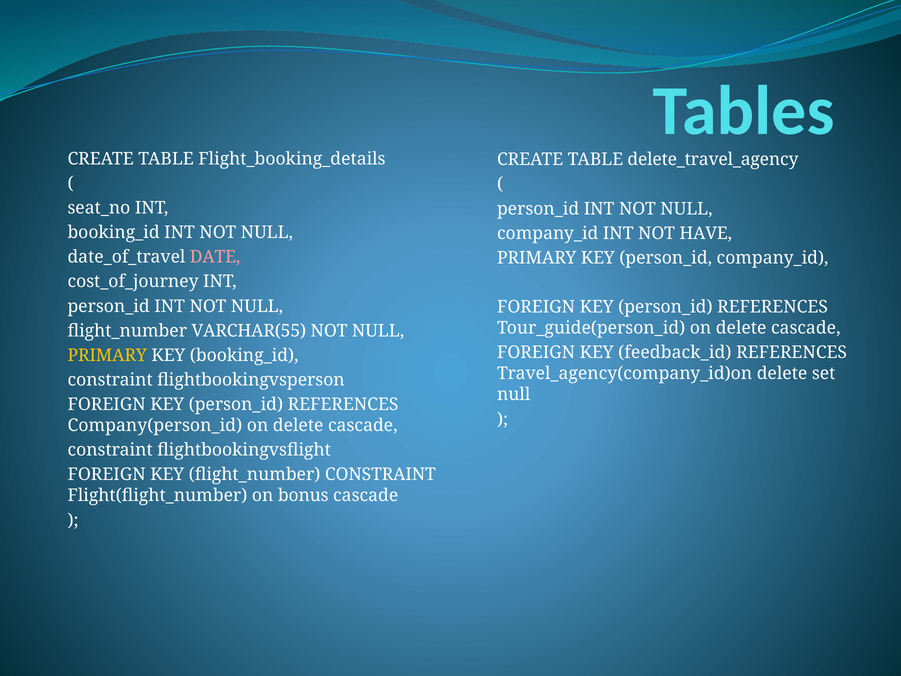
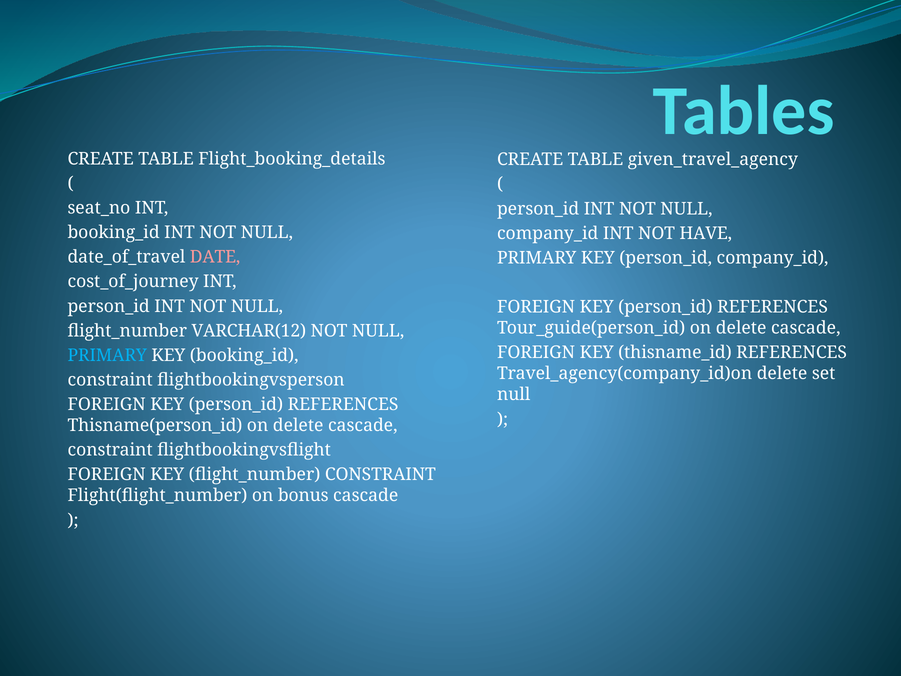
delete_travel_agency: delete_travel_agency -> given_travel_agency
VARCHAR(55: VARCHAR(55 -> VARCHAR(12
feedback_id: feedback_id -> thisname_id
PRIMARY at (107, 355) colour: yellow -> light blue
Company(person_id: Company(person_id -> Thisname(person_id
